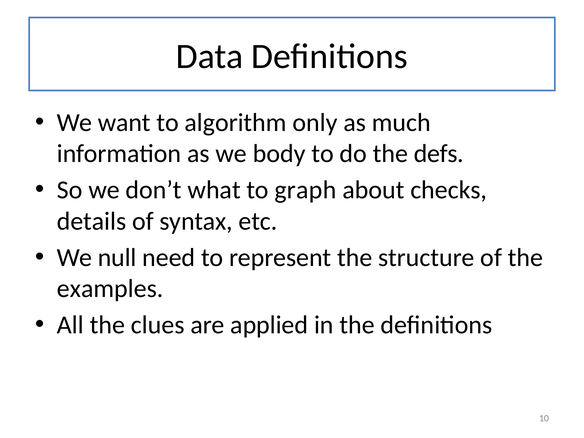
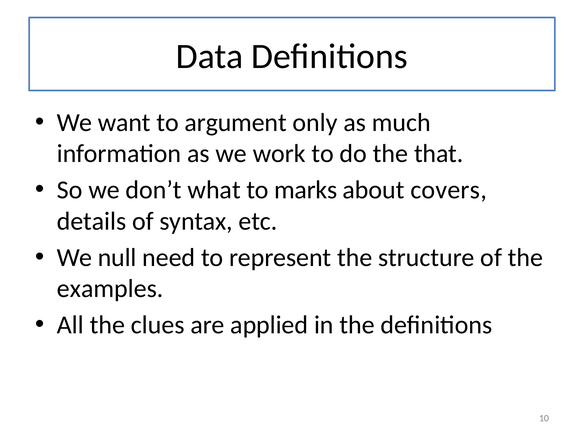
algorithm: algorithm -> argument
body: body -> work
defs: defs -> that
graph: graph -> marks
checks: checks -> covers
